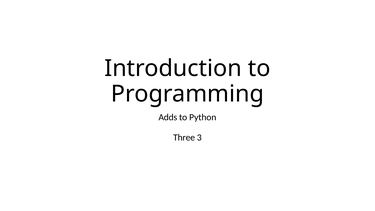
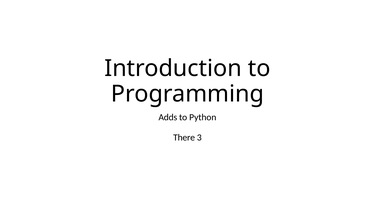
Three: Three -> There
